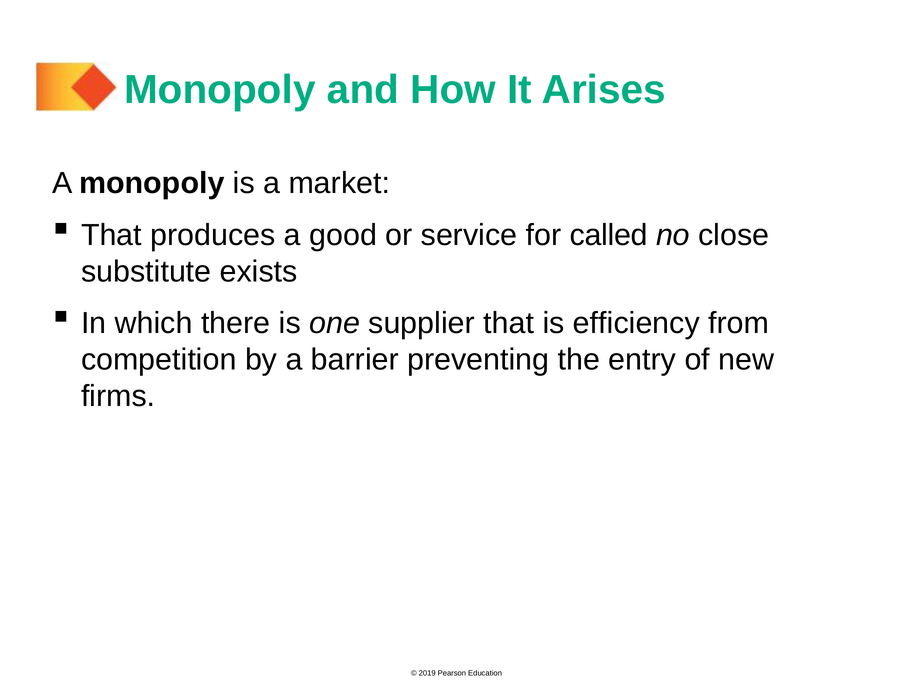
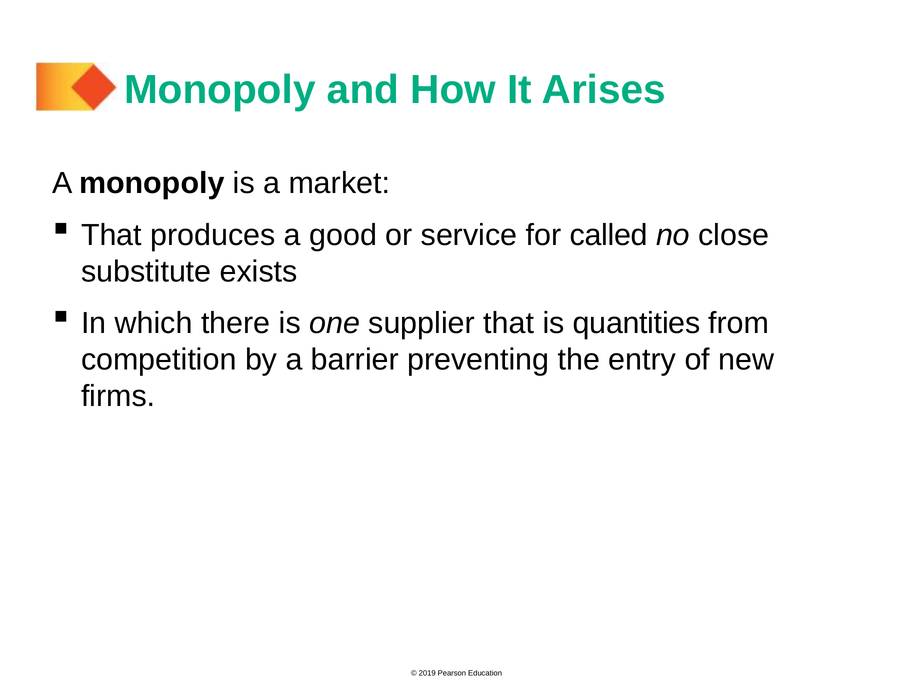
efficiency: efficiency -> quantities
